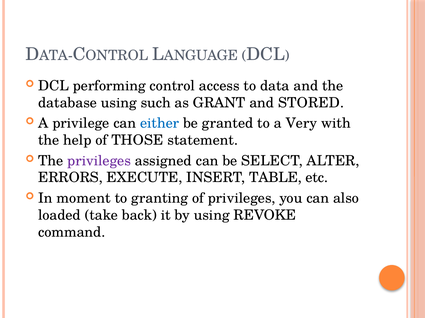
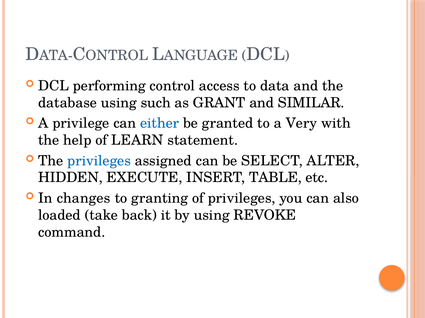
STORED: STORED -> SIMILAR
THOSE: THOSE -> LEARN
privileges at (99, 161) colour: purple -> blue
ERRORS: ERRORS -> HIDDEN
moment: moment -> changes
